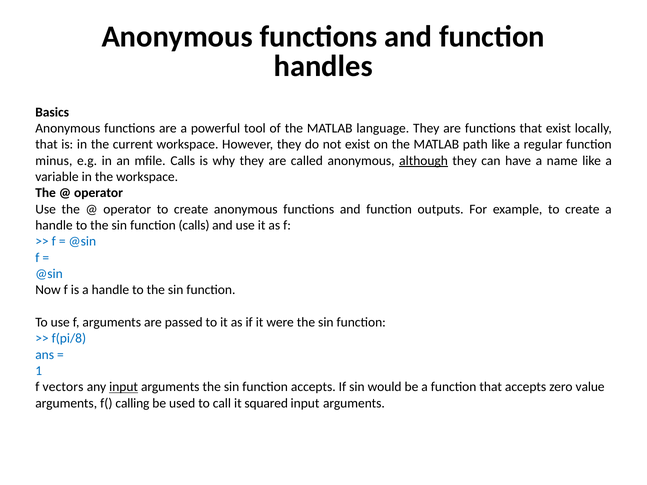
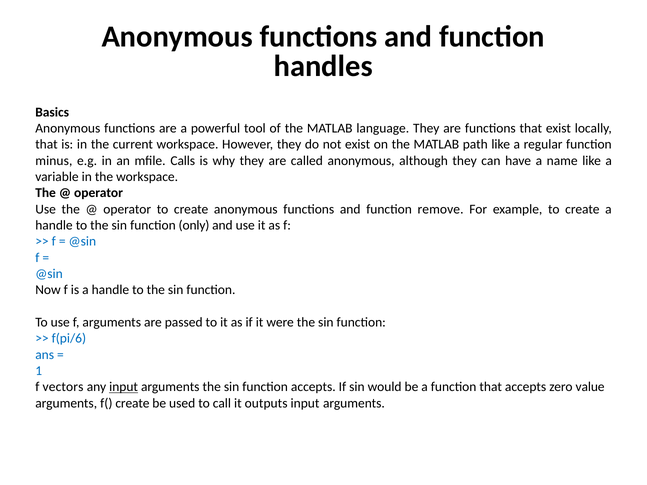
although underline: present -> none
outputs: outputs -> remove
function calls: calls -> only
f(pi/8: f(pi/8 -> f(pi/6
f( calling: calling -> create
squared: squared -> outputs
